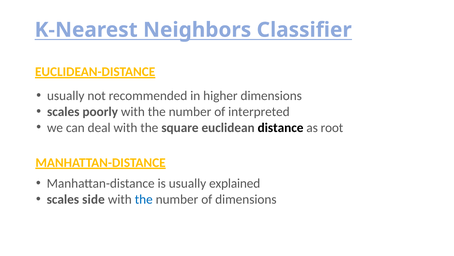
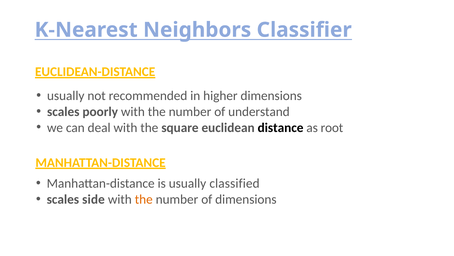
interpreted: interpreted -> understand
explained: explained -> classified
the at (144, 199) colour: blue -> orange
